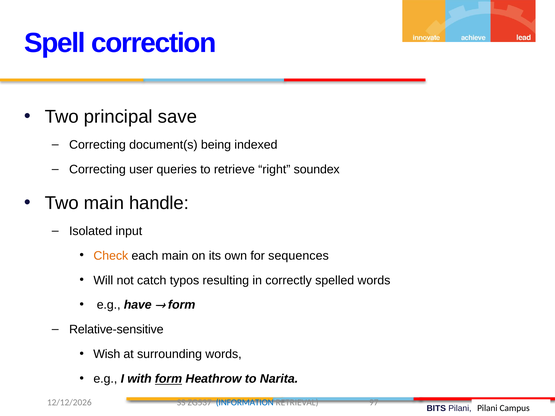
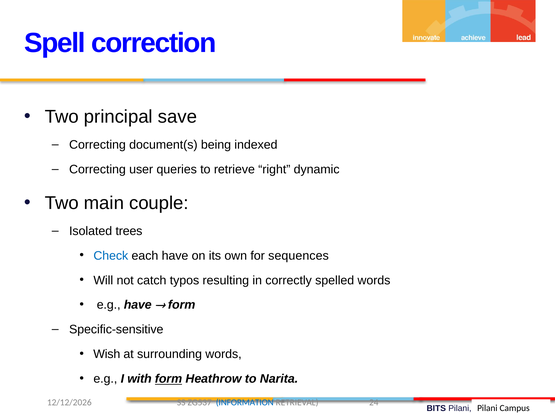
soundex: soundex -> dynamic
handle: handle -> couple
input: input -> trees
Check colour: orange -> blue
each main: main -> have
Relative-sensitive: Relative-sensitive -> Specific-sensitive
97: 97 -> 24
